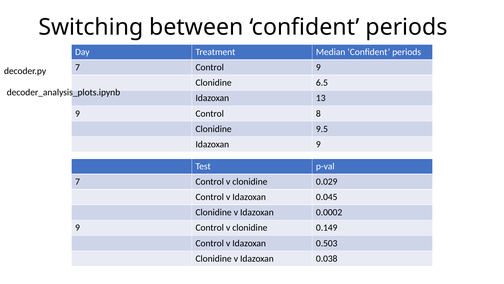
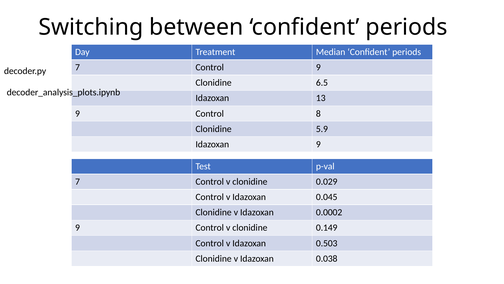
9.5: 9.5 -> 5.9
